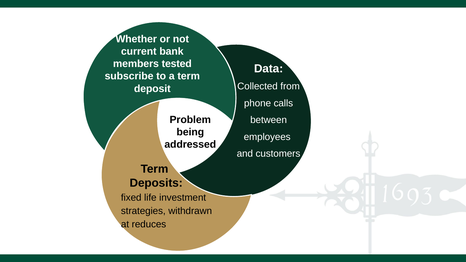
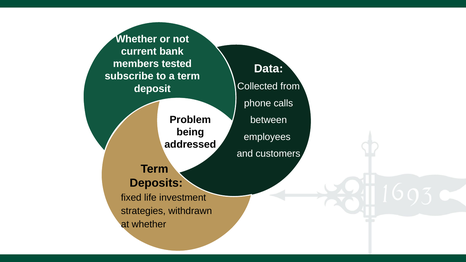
at reduces: reduces -> whether
